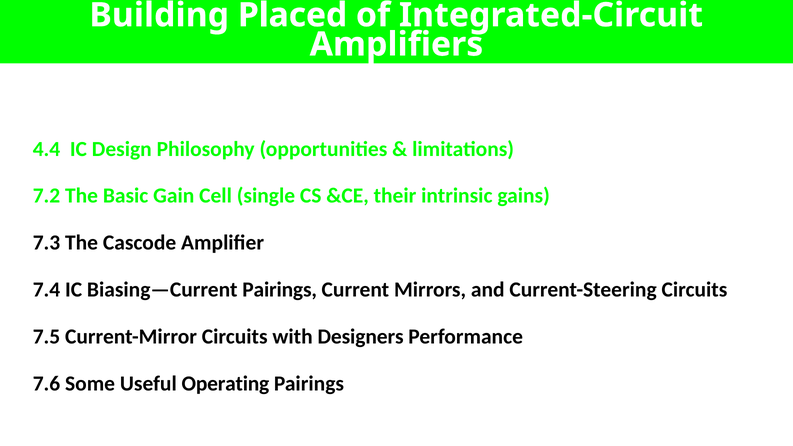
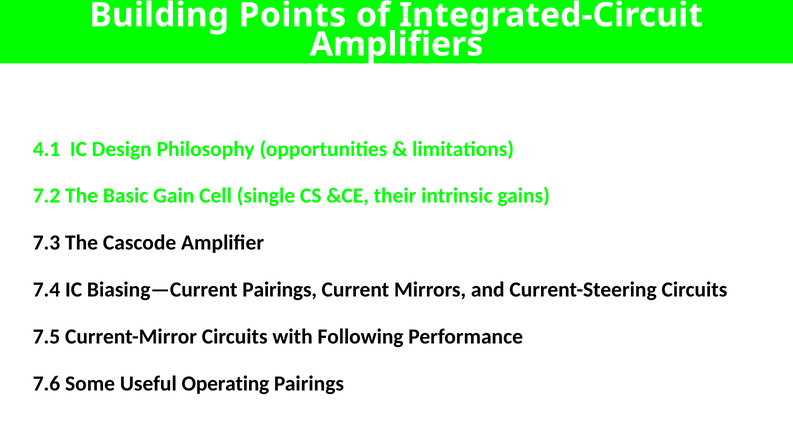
Placed: Placed -> Points
4.4: 4.4 -> 4.1
Designers: Designers -> Following
